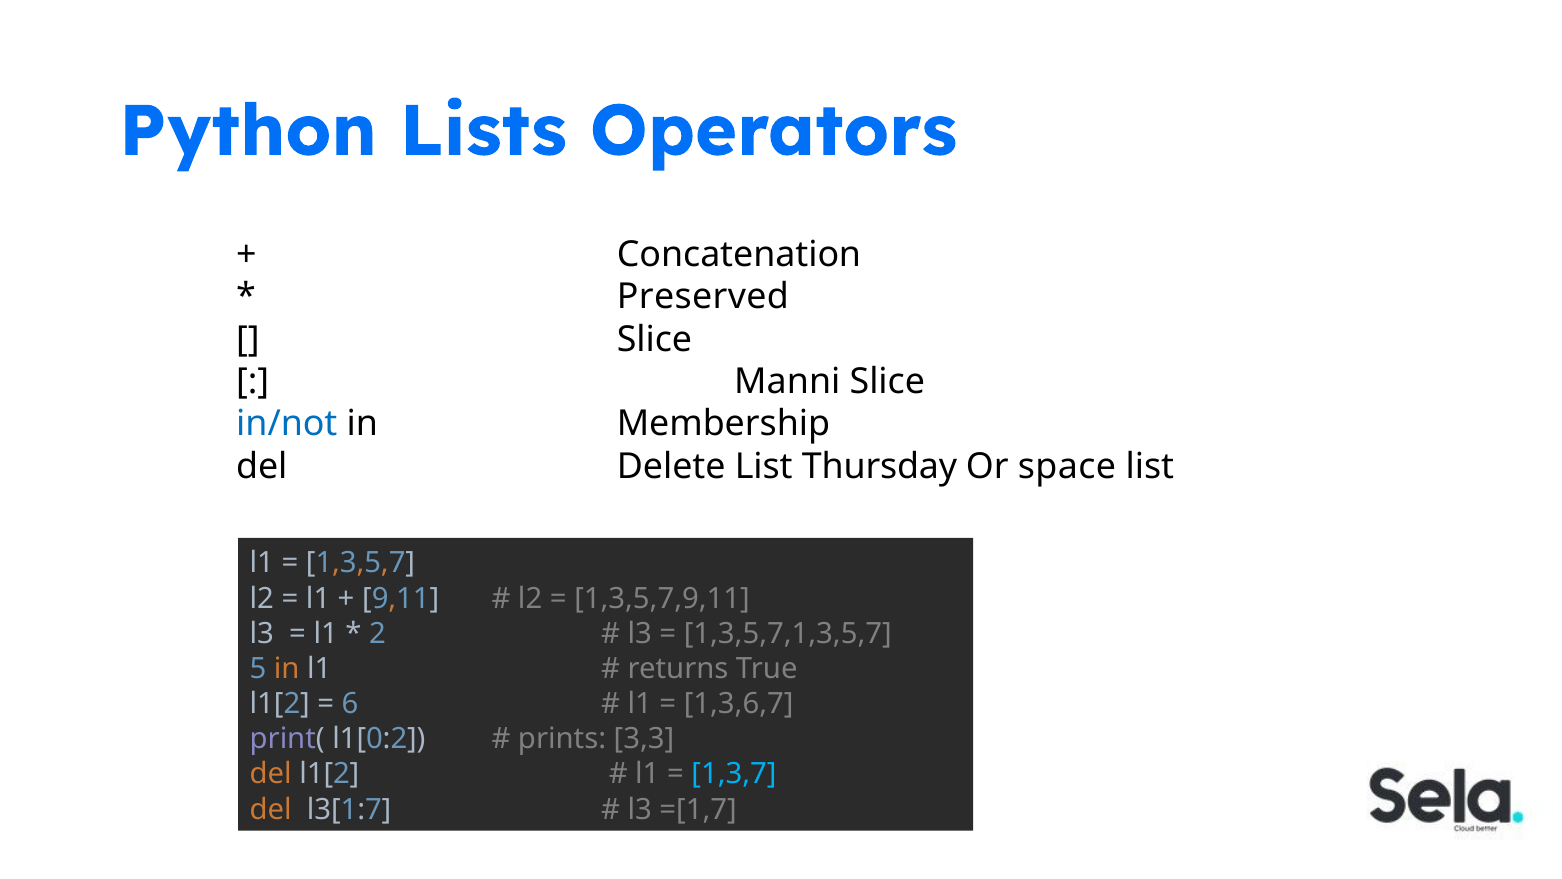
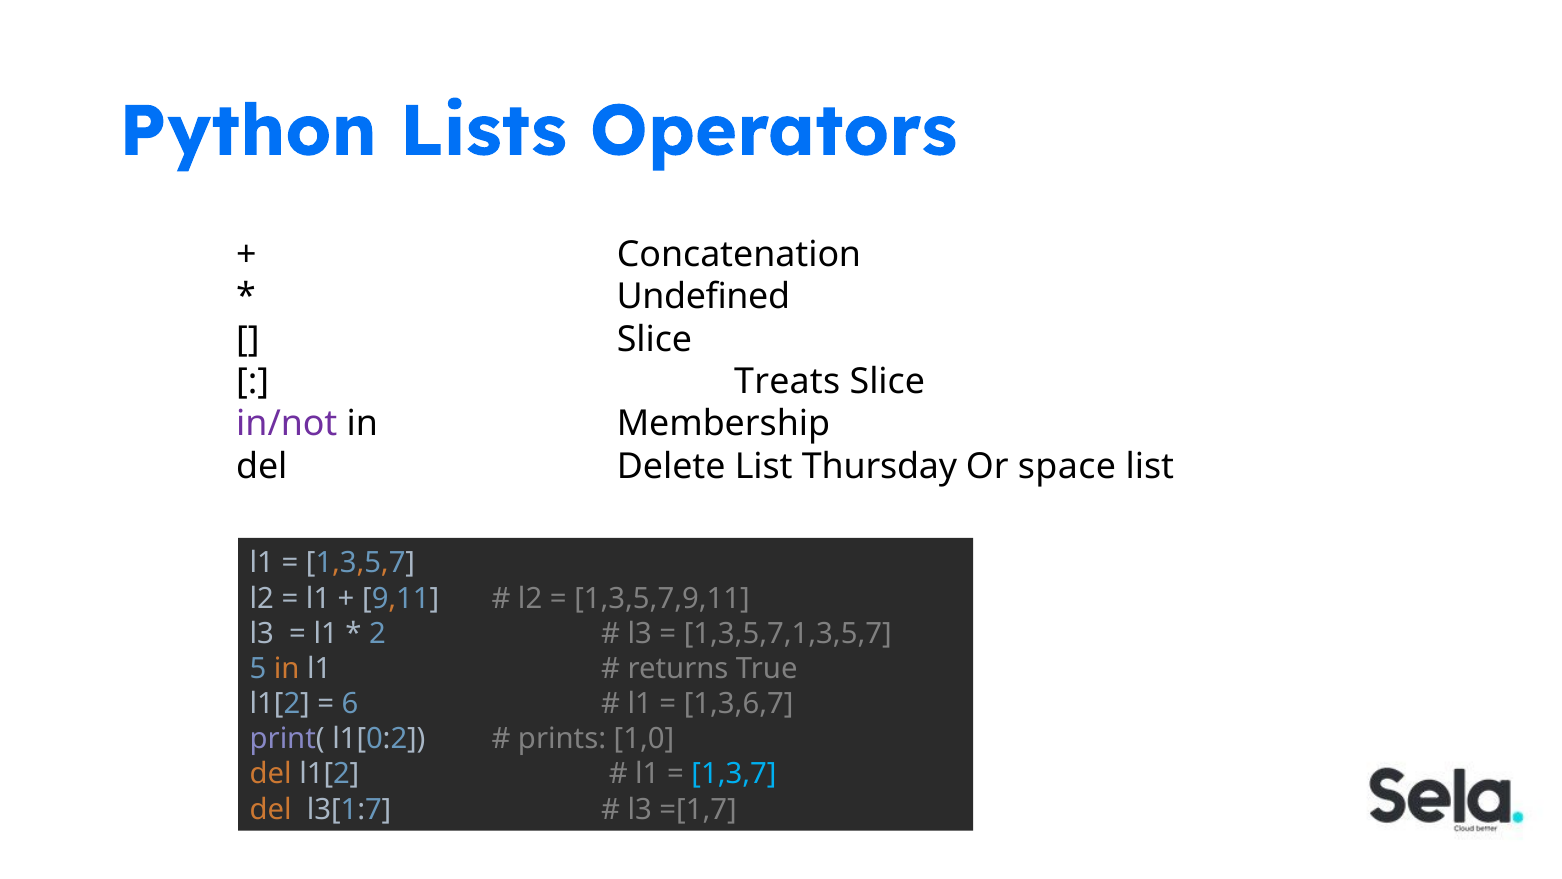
Preserved: Preserved -> Undefined
Manni: Manni -> Treats
in/not colour: blue -> purple
3,3: 3,3 -> 1,0
